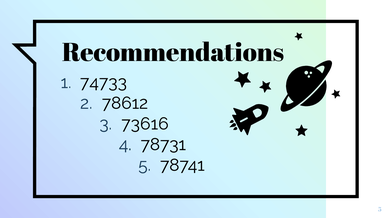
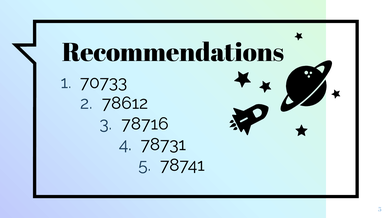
74733: 74733 -> 70733
73616: 73616 -> 78716
